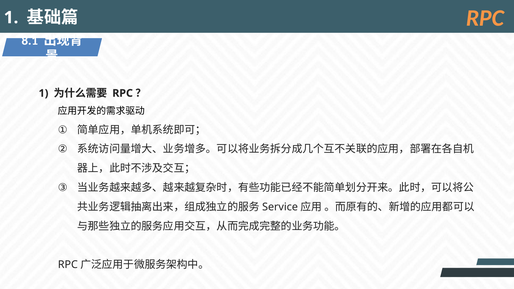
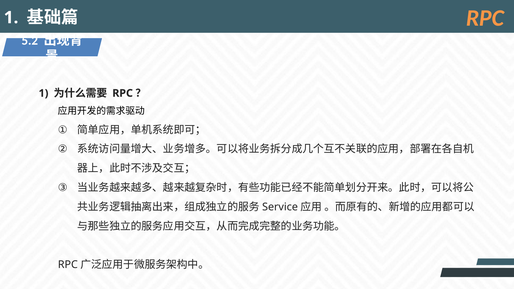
8.1: 8.1 -> 5.2
